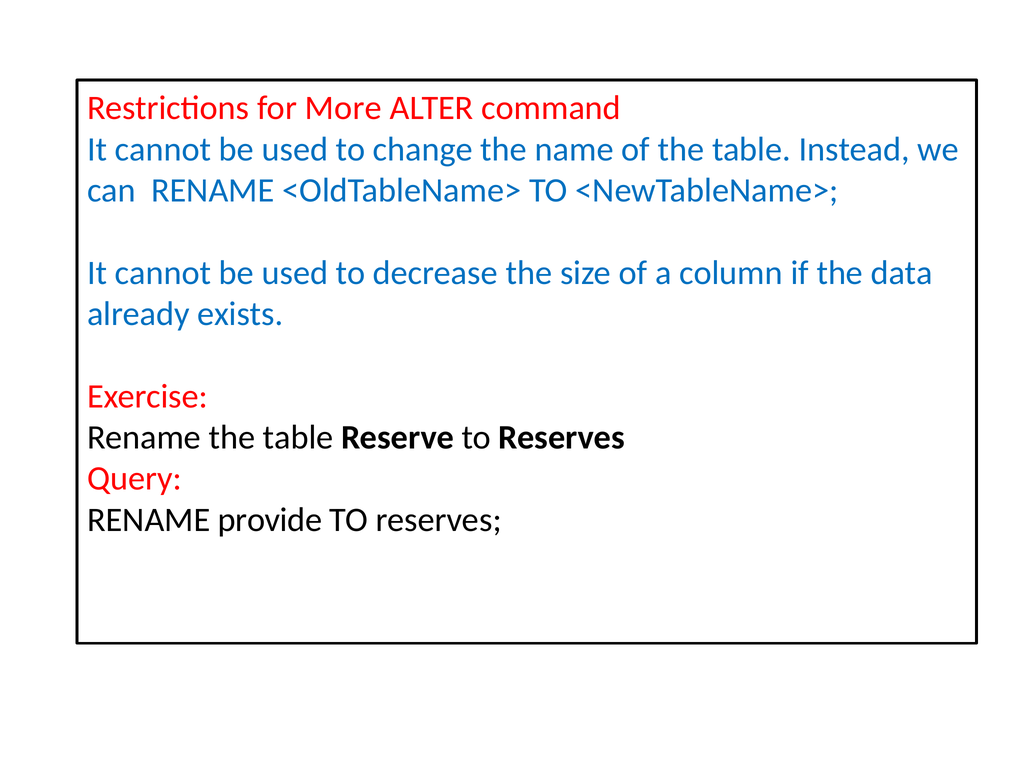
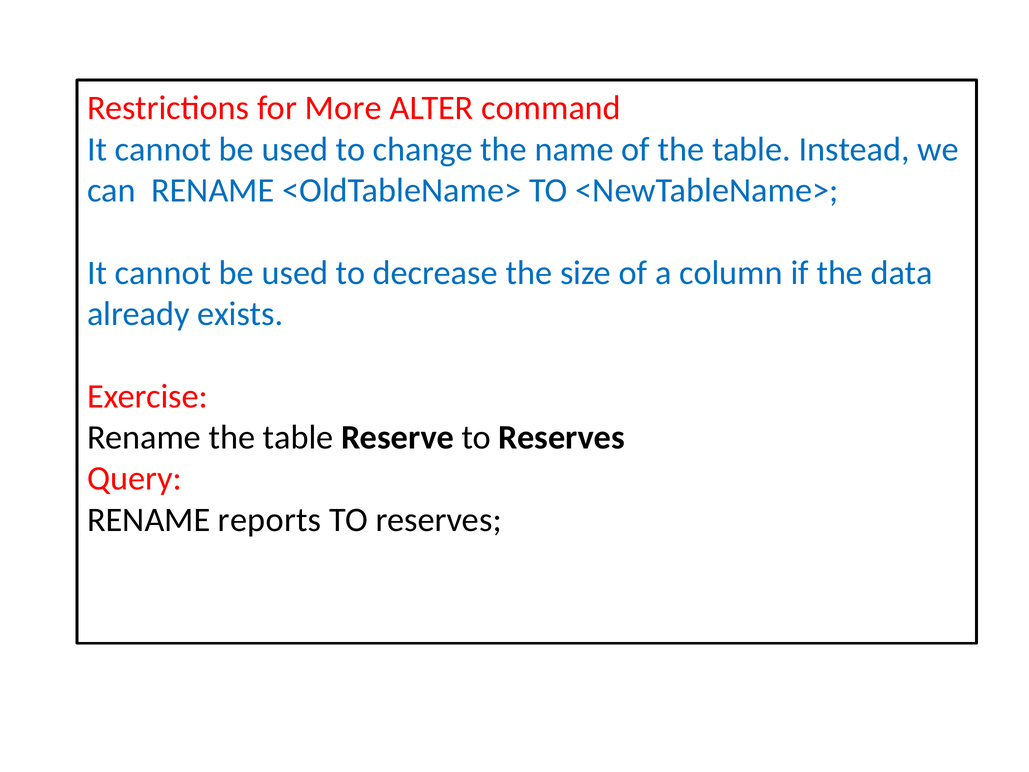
provide: provide -> reports
